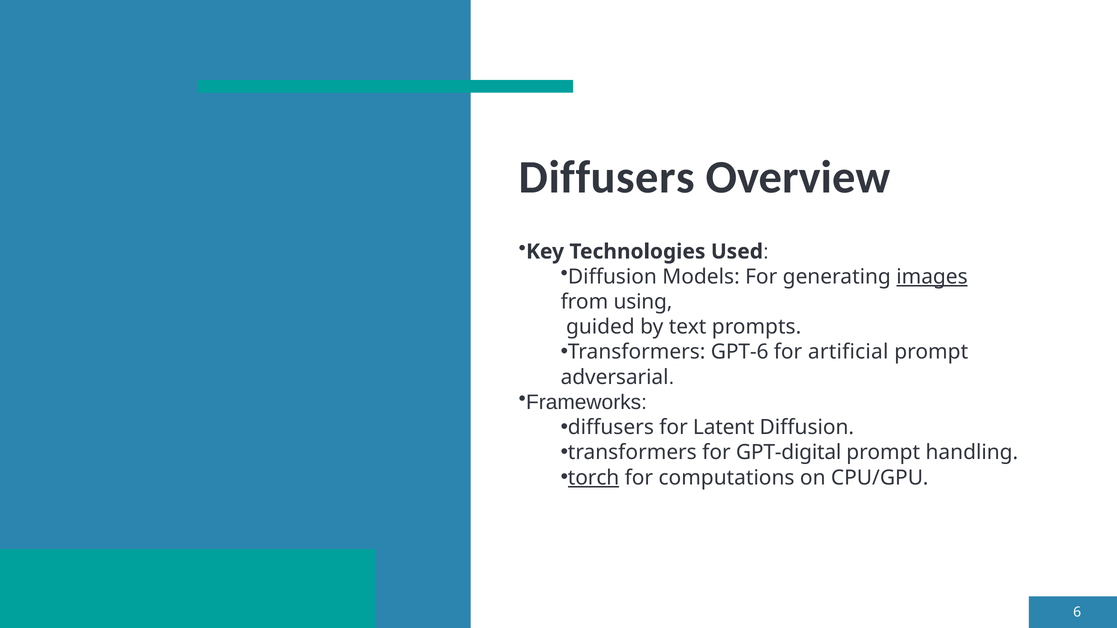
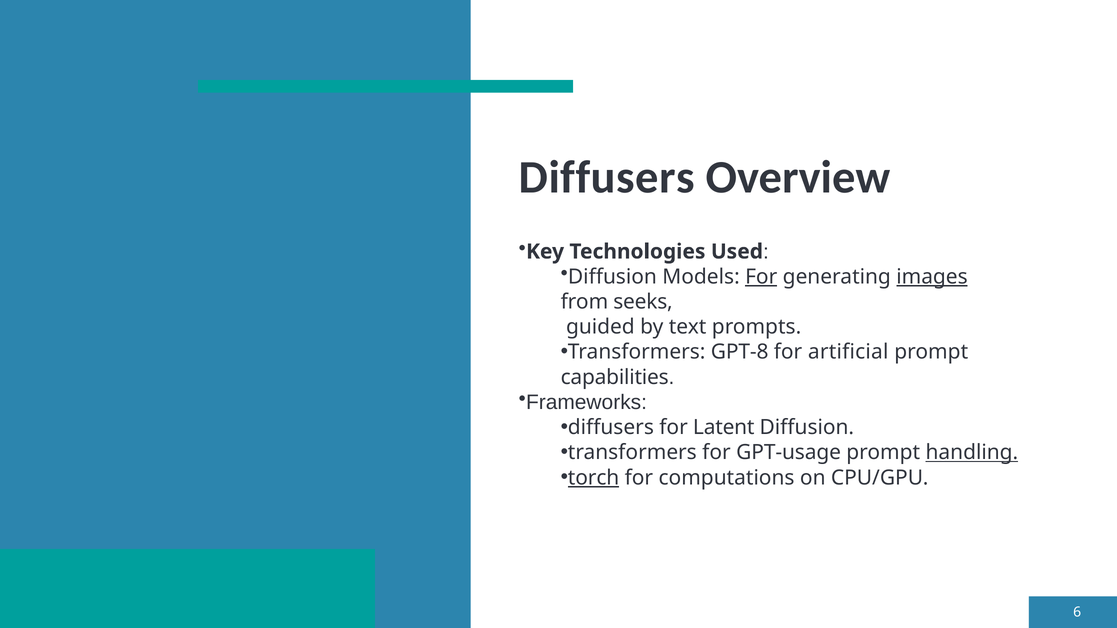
For at (761, 277) underline: none -> present
using: using -> seeks
GPT-6: GPT-6 -> GPT-8
adversarial: adversarial -> capabilities
GPT-digital: GPT-digital -> GPT-usage
handling underline: none -> present
